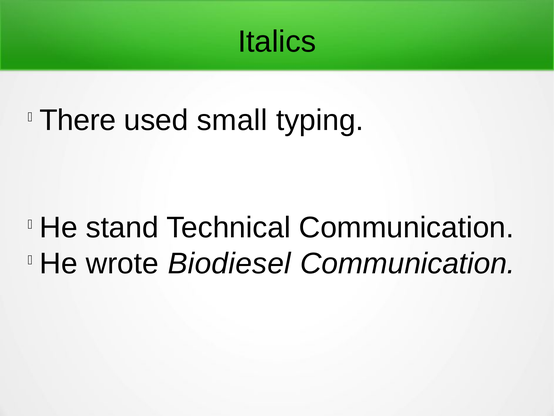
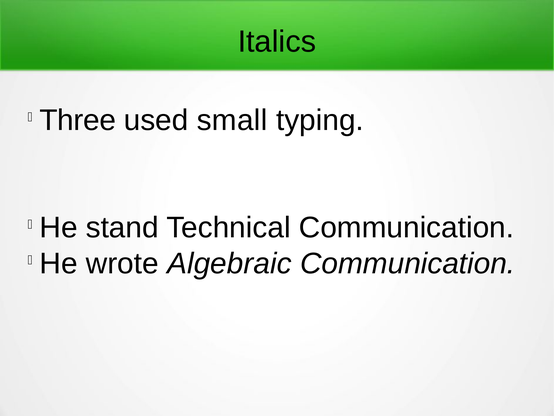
There: There -> Three
Biodiesel: Biodiesel -> Algebraic
